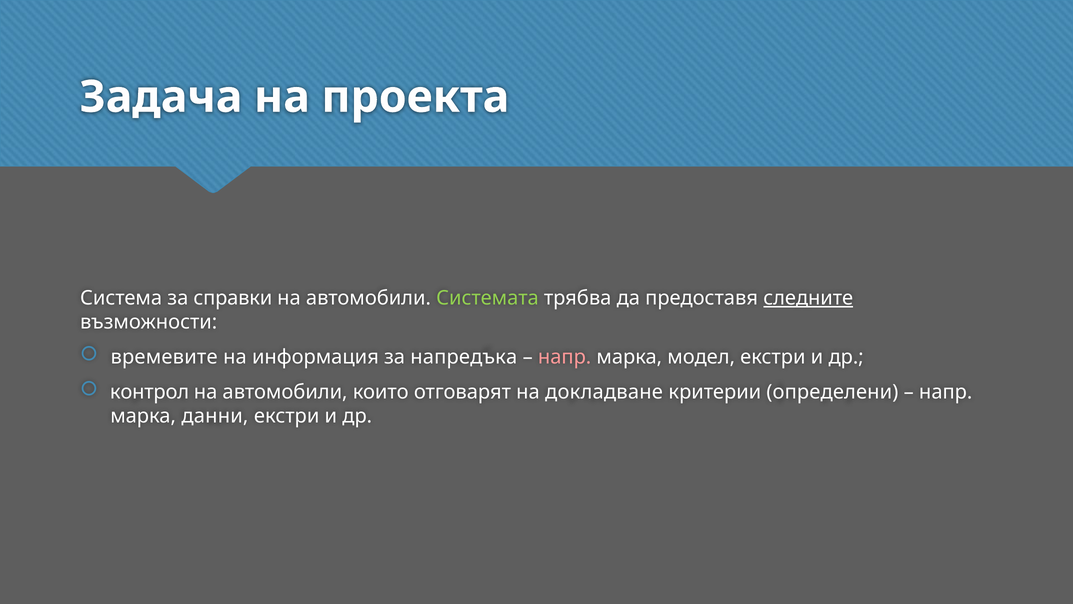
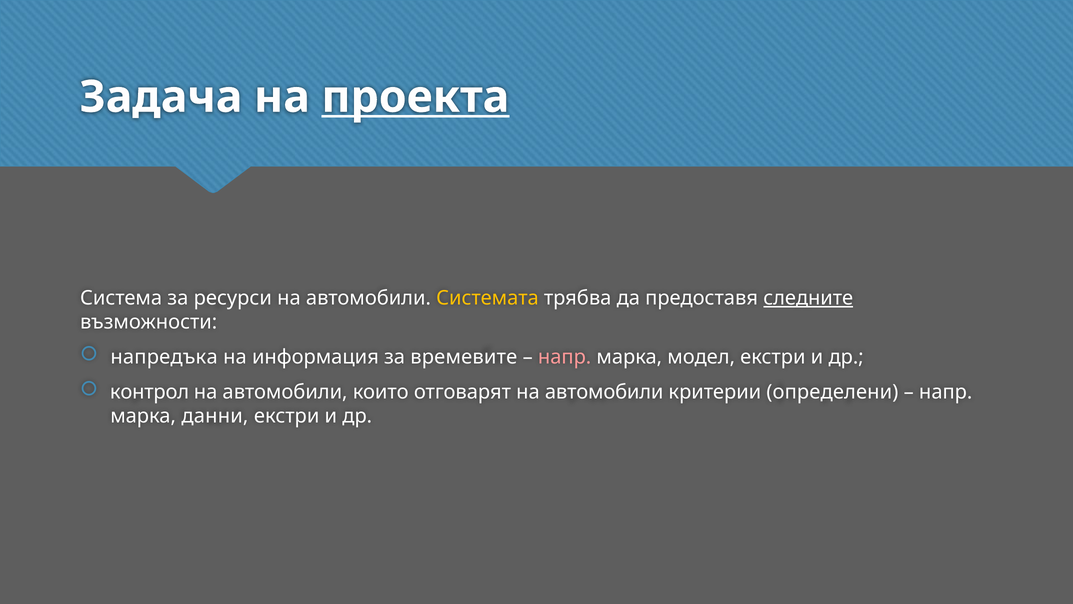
проекта underline: none -> present
справки: справки -> ресурси
Системата colour: light green -> yellow
времевите: времевите -> напредъка
напредъка: напредъка -> времевите
отговарят на докладване: докладване -> автомобили
